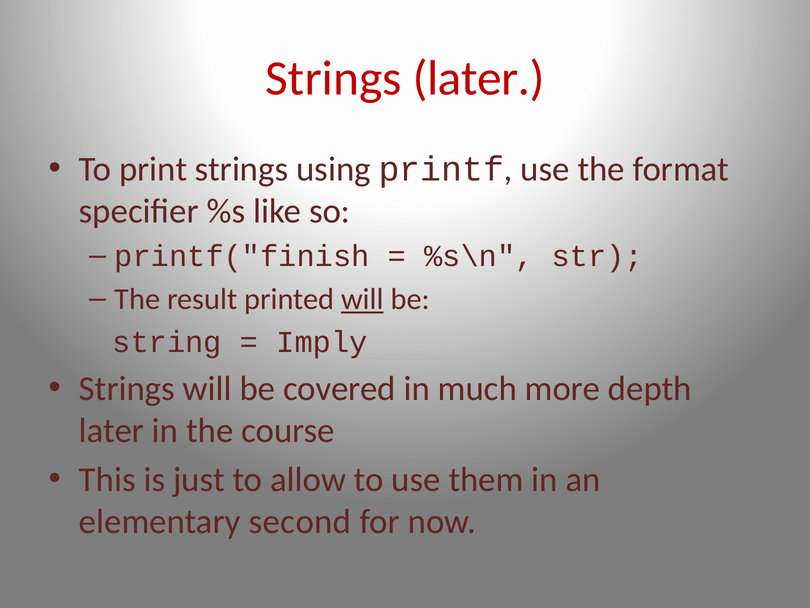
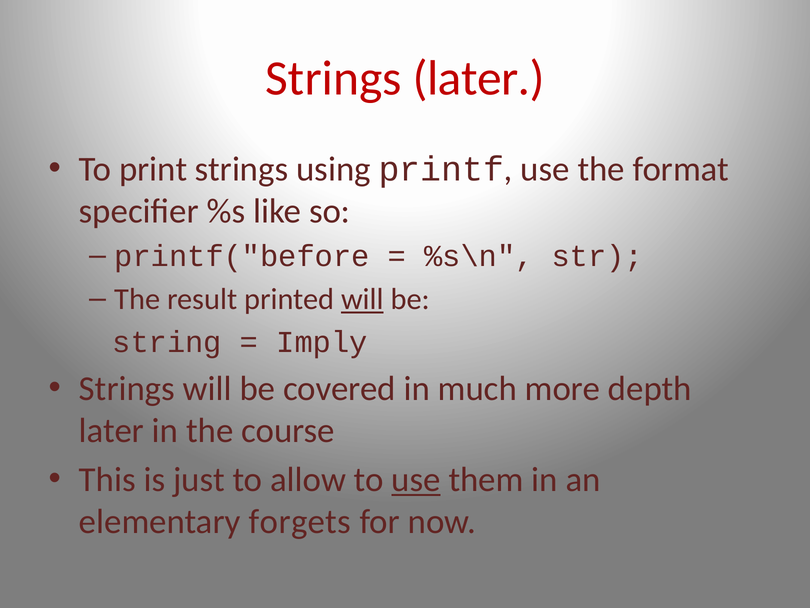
printf("finish: printf("finish -> printf("before
use at (416, 479) underline: none -> present
second: second -> forgets
